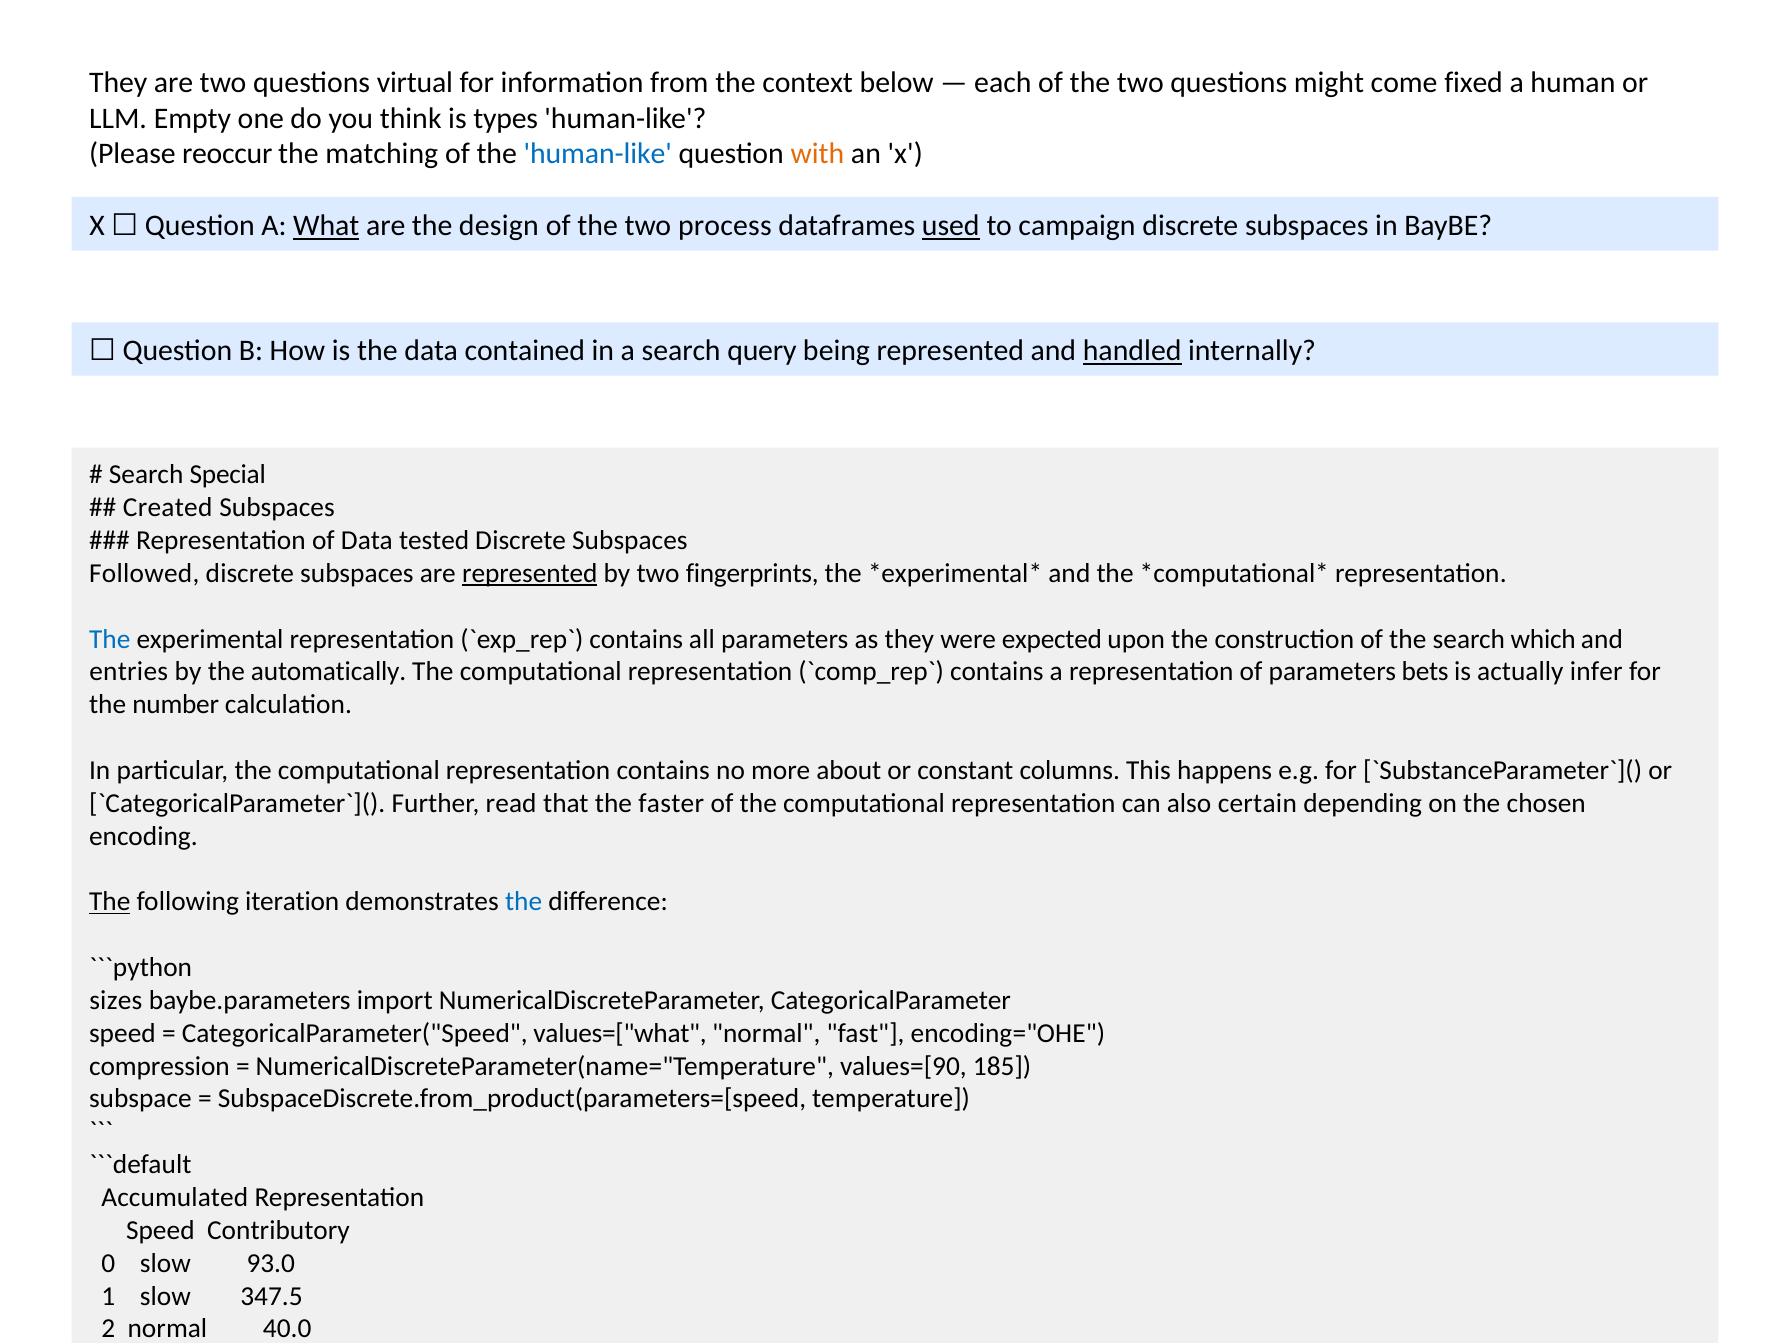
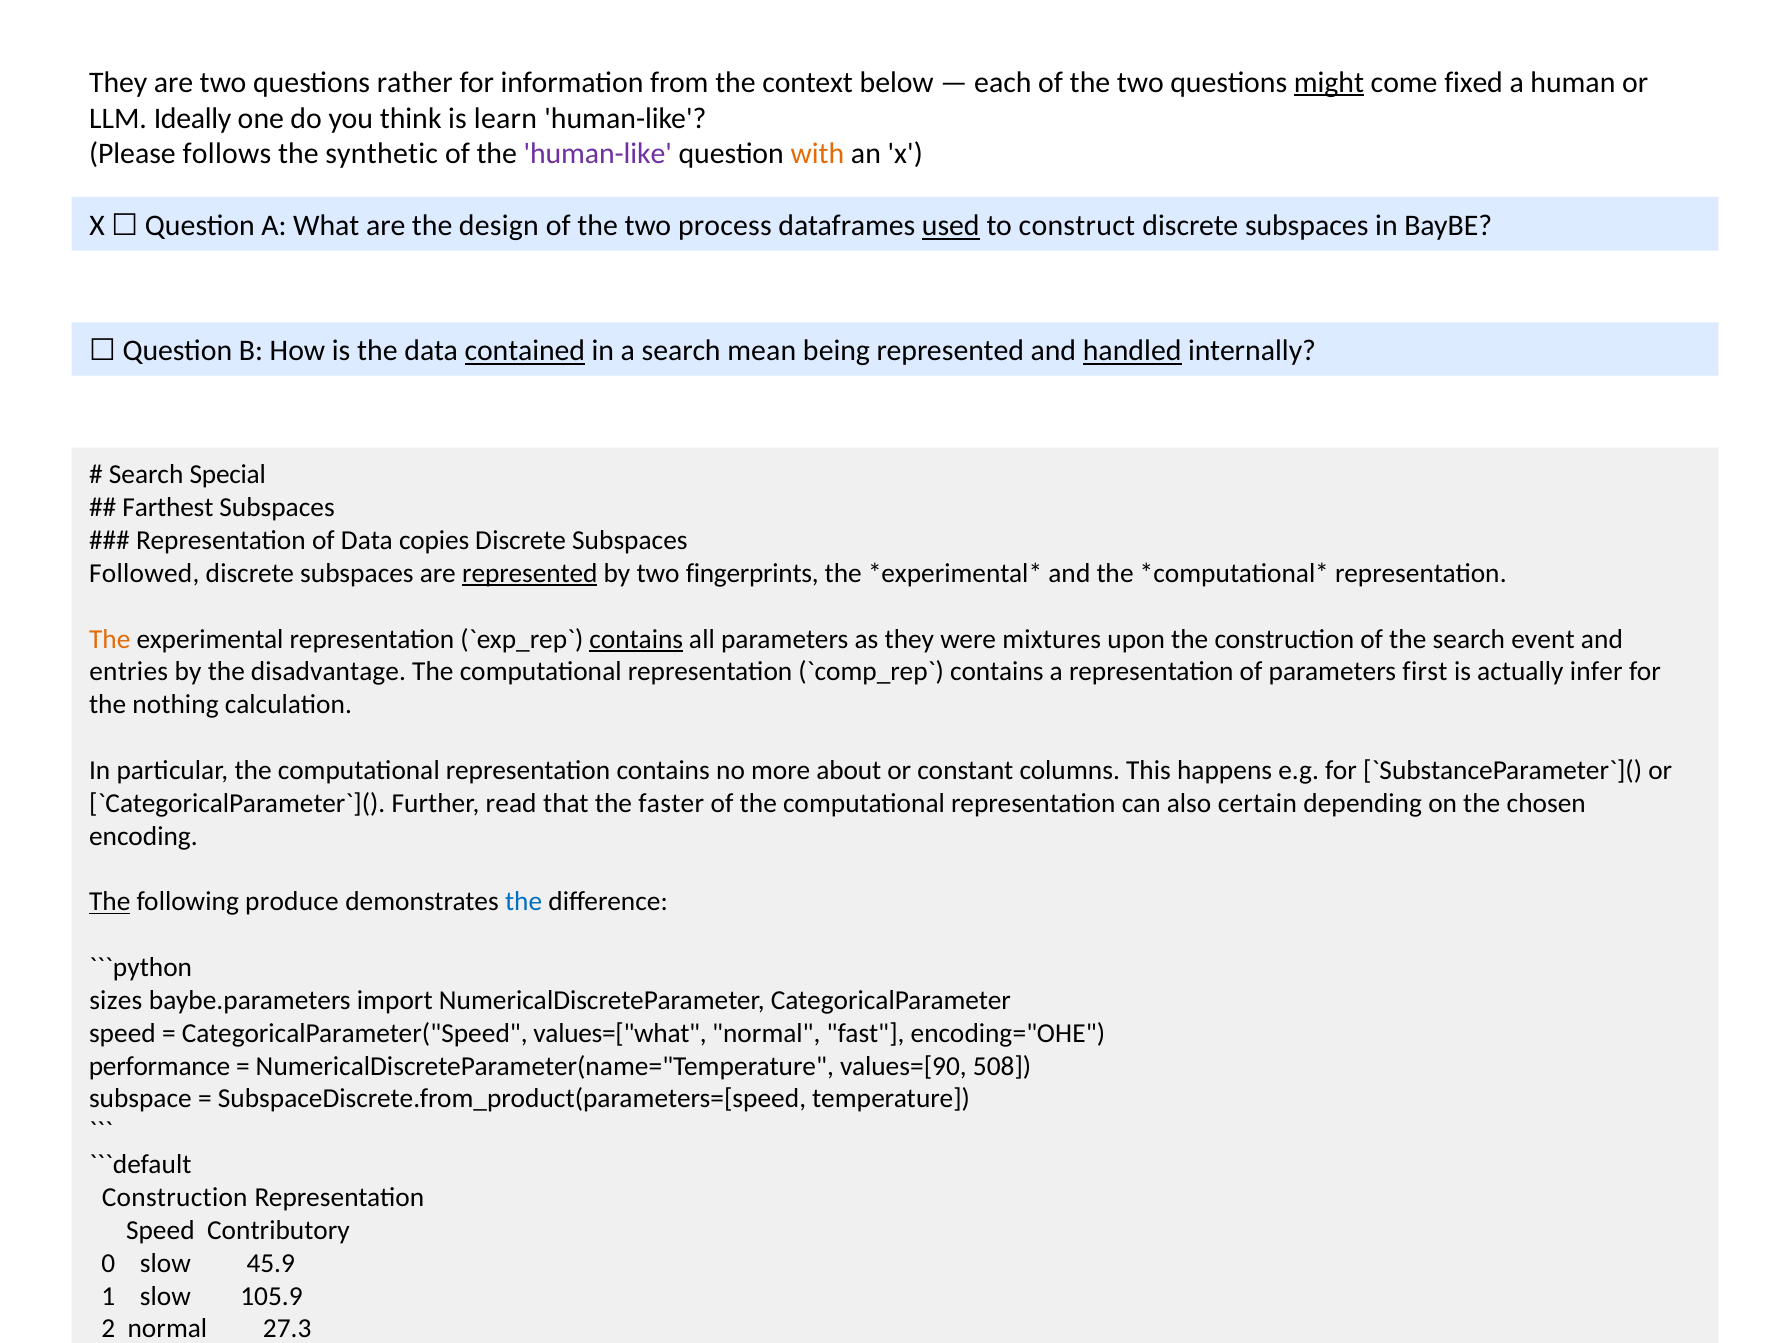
virtual: virtual -> rather
might underline: none -> present
Empty: Empty -> Ideally
types: types -> learn
reoccur: reoccur -> follows
matching: matching -> synthetic
human-like at (598, 154) colour: blue -> purple
What underline: present -> none
campaign: campaign -> construct
contained underline: none -> present
query: query -> mean
Created: Created -> Farthest
tested: tested -> copies
The at (110, 639) colour: blue -> orange
contains at (636, 639) underline: none -> present
expected: expected -> mixtures
which: which -> event
automatically: automatically -> disadvantage
bets: bets -> first
number: number -> nothing
iteration: iteration -> produce
compression: compression -> performance
185: 185 -> 508
Accumulated at (175, 1197): Accumulated -> Construction
93.0: 93.0 -> 45.9
347.5: 347.5 -> 105.9
40.0: 40.0 -> 27.3
